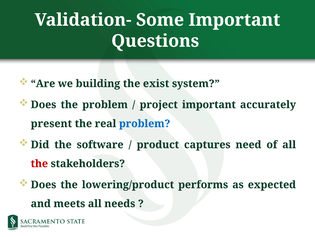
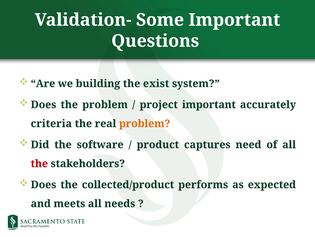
present: present -> criteria
problem at (145, 123) colour: blue -> orange
lowering/product: lowering/product -> collected/product
